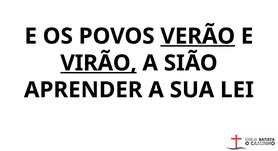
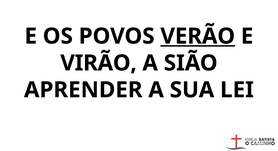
VIRÃO underline: present -> none
